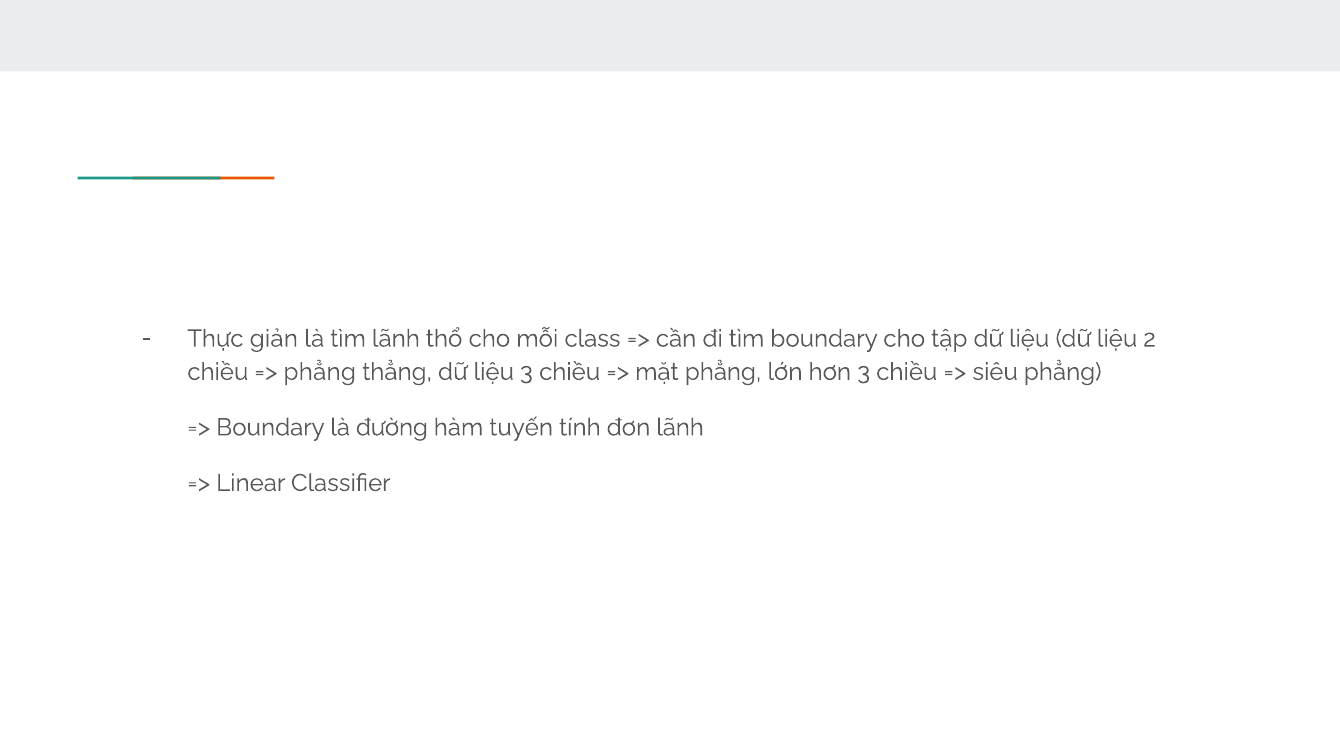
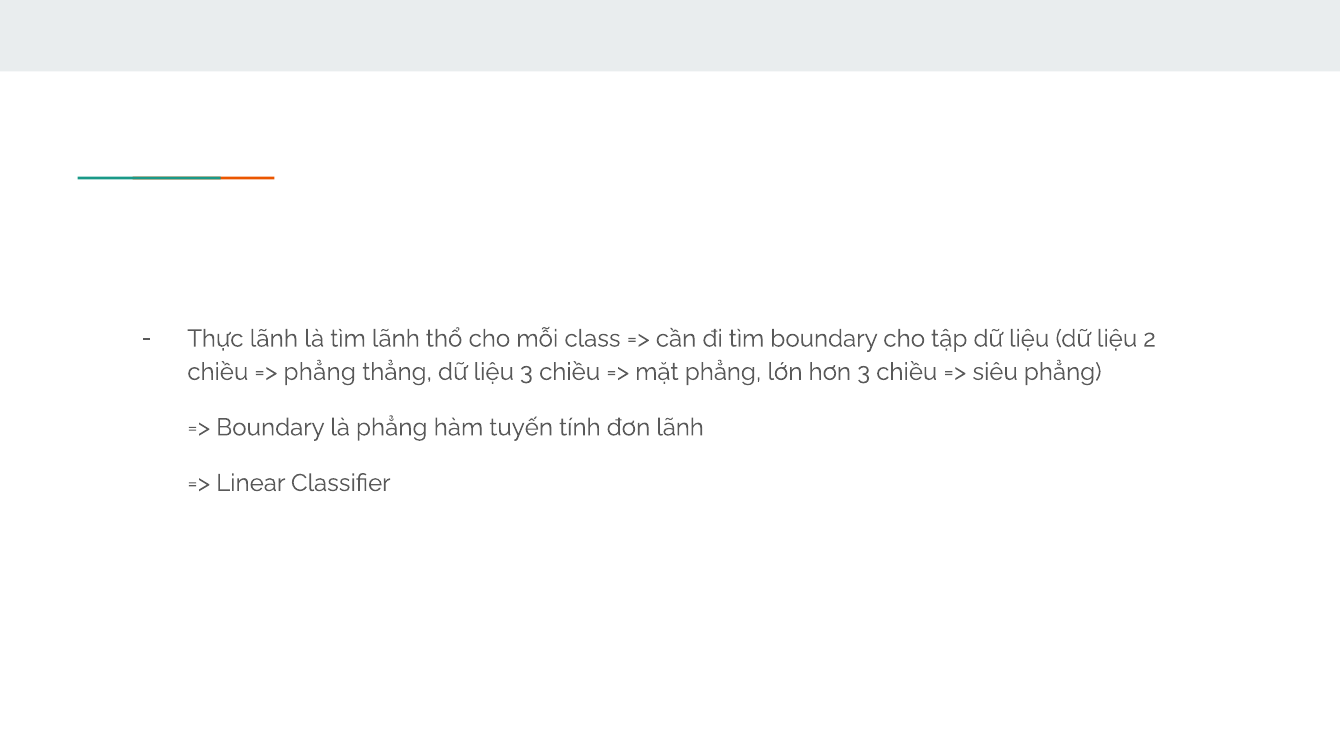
Thực giản: giản -> lãnh
là đường: đường -> phẳng
